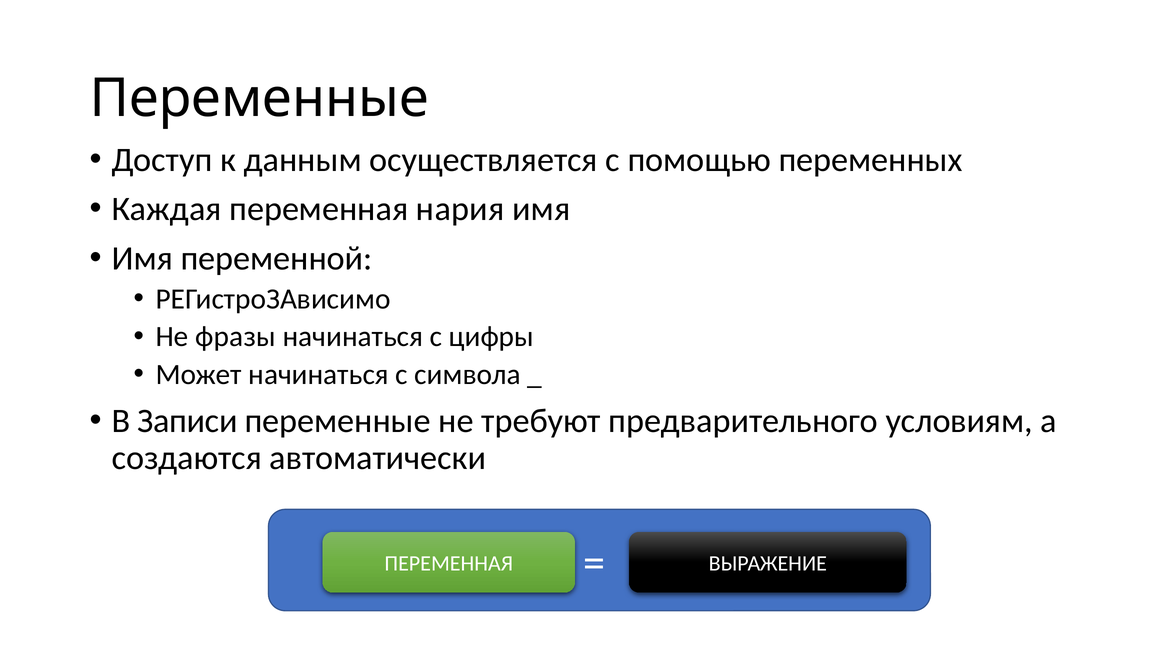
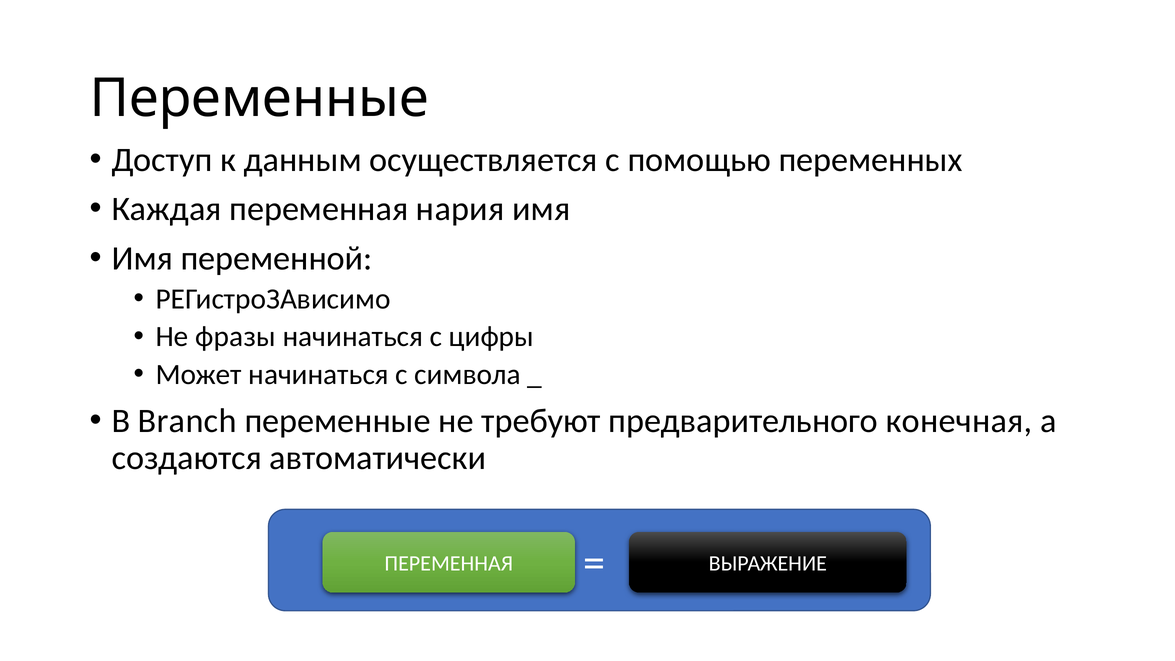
Записи: Записи -> Branch
условиям: условиям -> конечная
